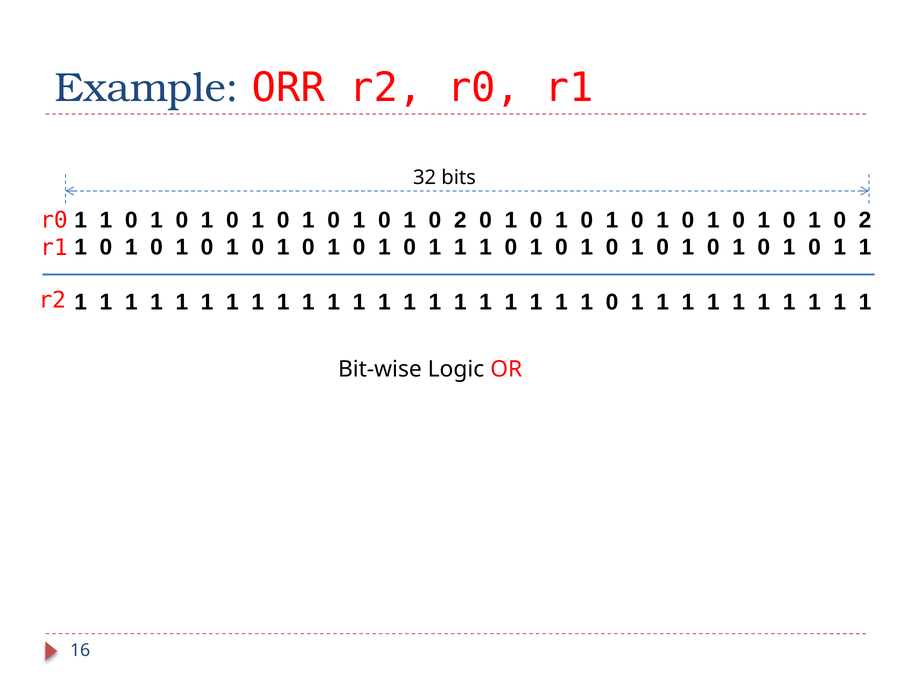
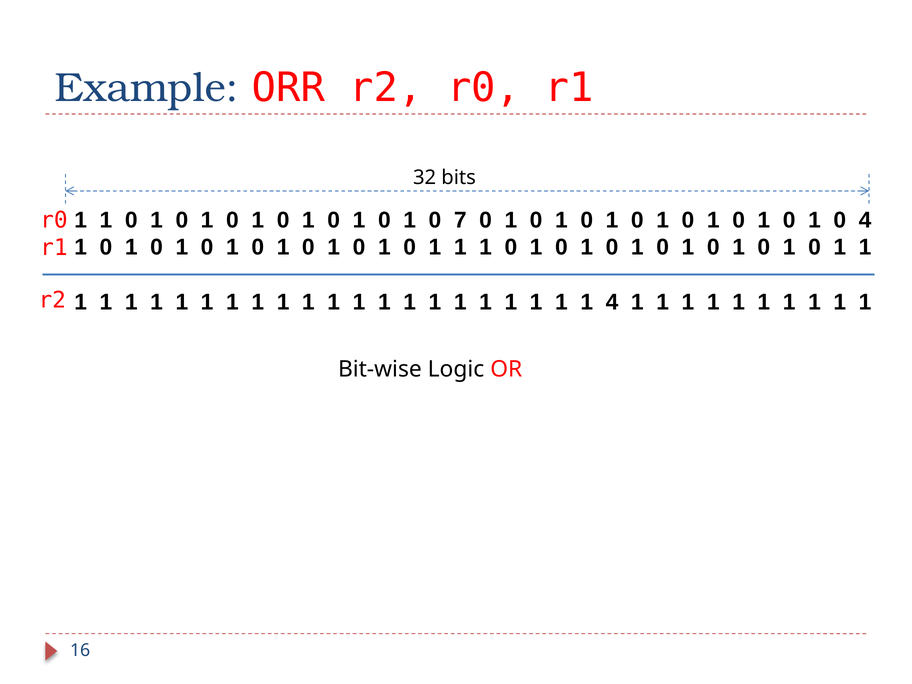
2 at (460, 220): 2 -> 7
2 at (865, 220): 2 -> 4
0 at (612, 302): 0 -> 4
